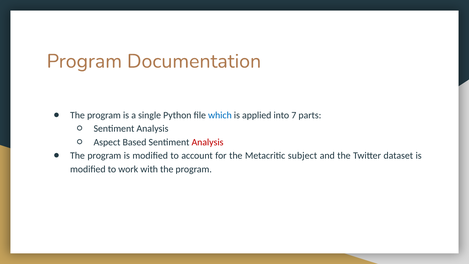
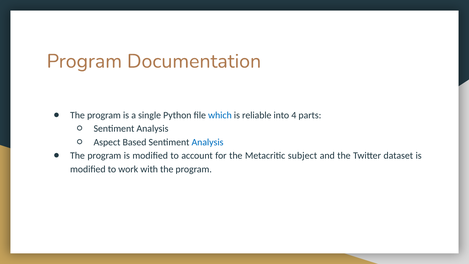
applied: applied -> reliable
7: 7 -> 4
Analysis at (208, 142) colour: red -> blue
